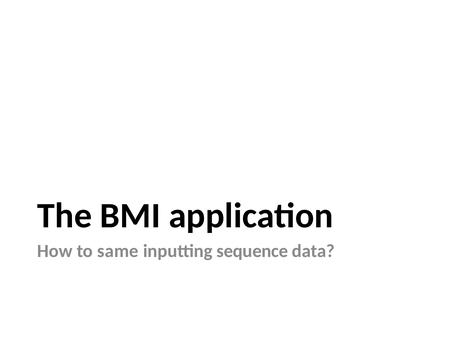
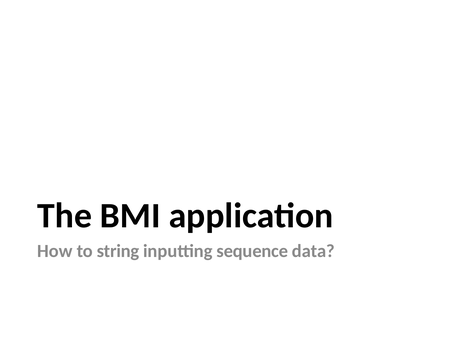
same: same -> string
